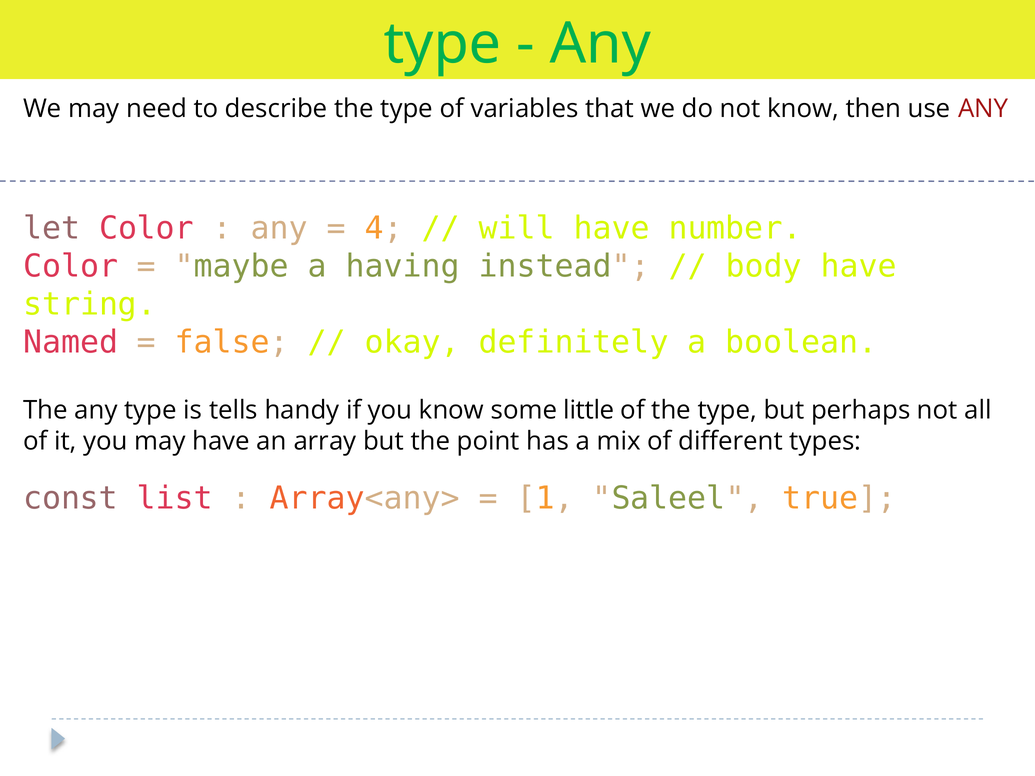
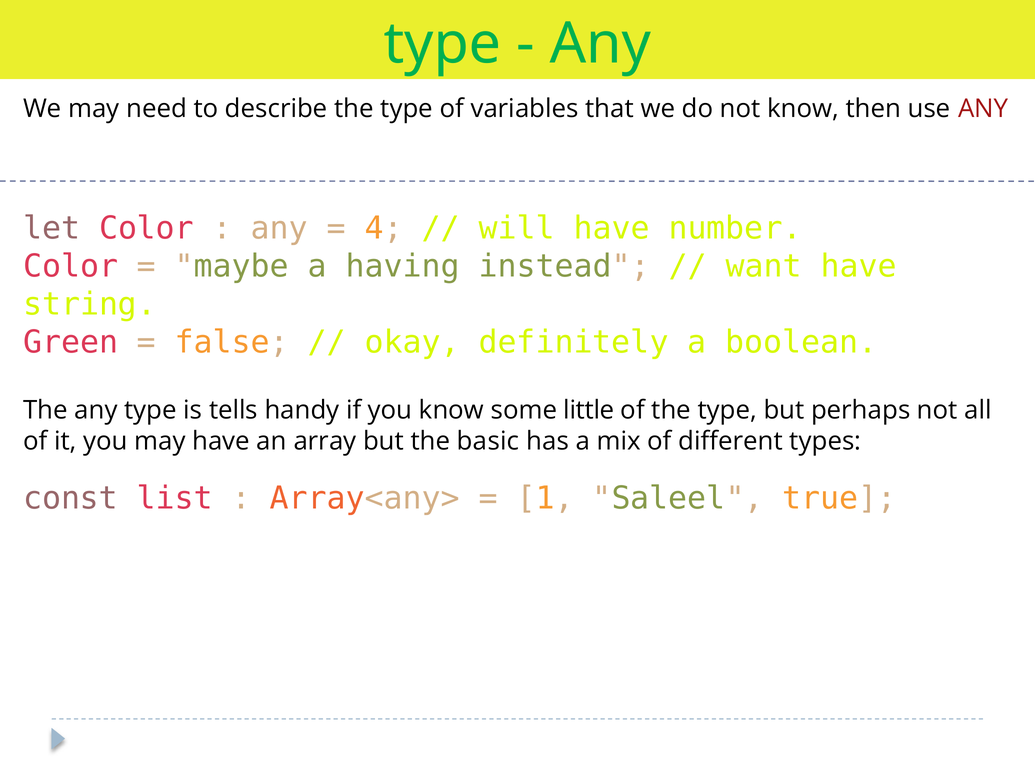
body: body -> want
Named: Named -> Green
point: point -> basic
